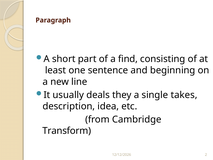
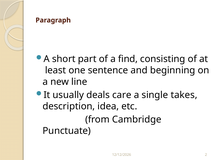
they: they -> care
Transform: Transform -> Punctuate
